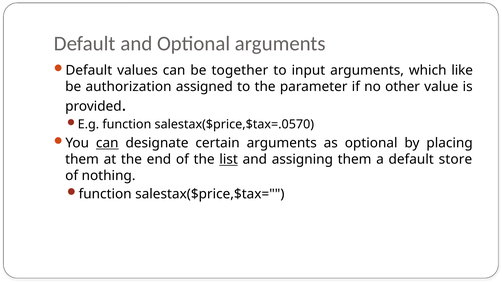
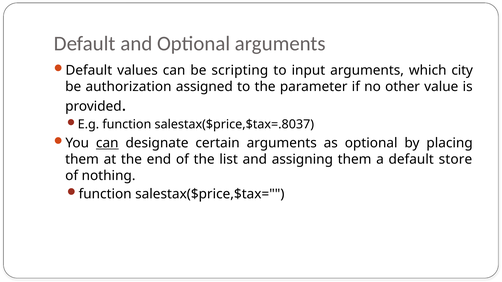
together: together -> scripting
like: like -> city
salestax($price,$tax=.0570: salestax($price,$tax=.0570 -> salestax($price,$tax=.8037
list underline: present -> none
